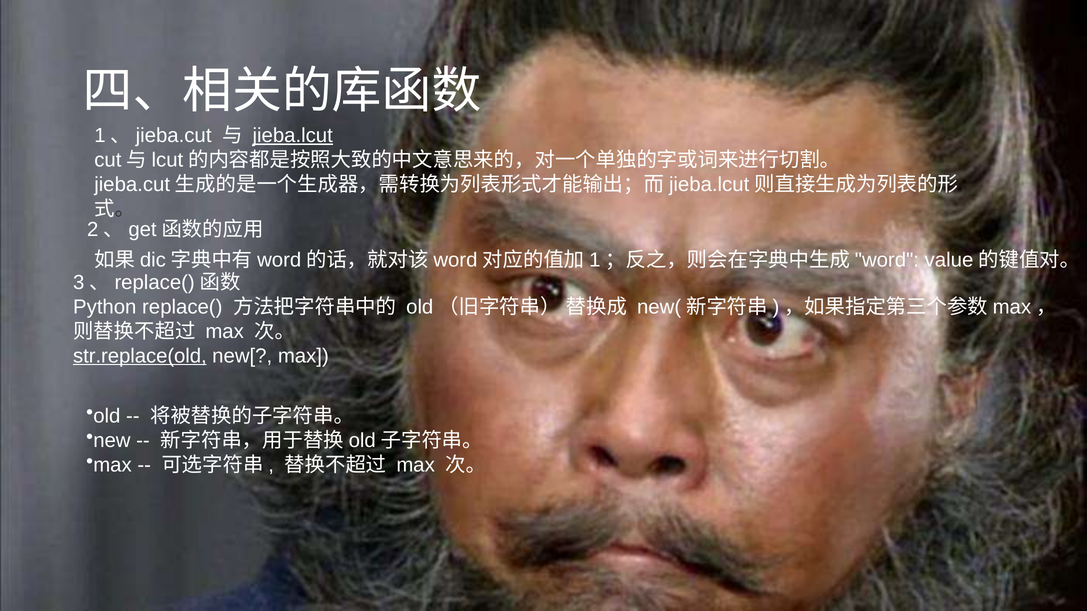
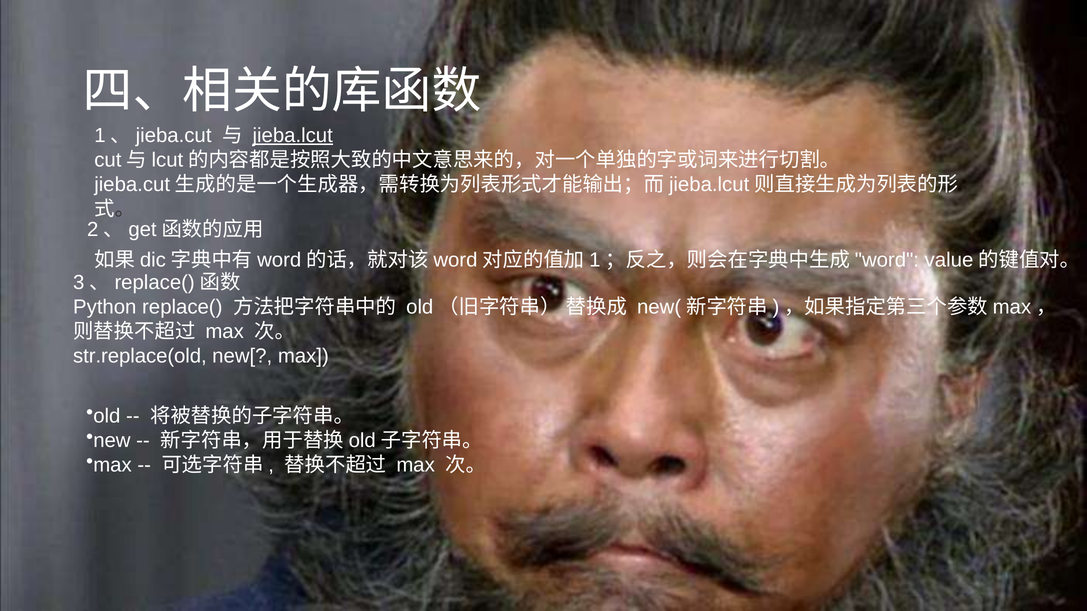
str.replace(old underline: present -> none
